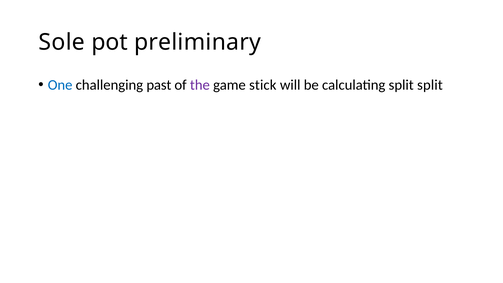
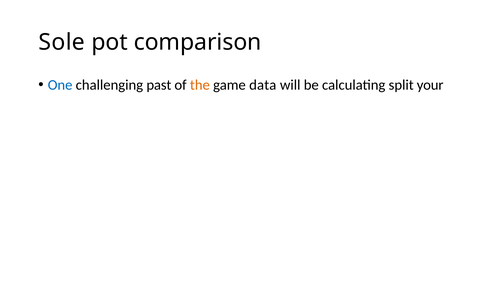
preliminary: preliminary -> comparison
the colour: purple -> orange
stick: stick -> data
split split: split -> your
